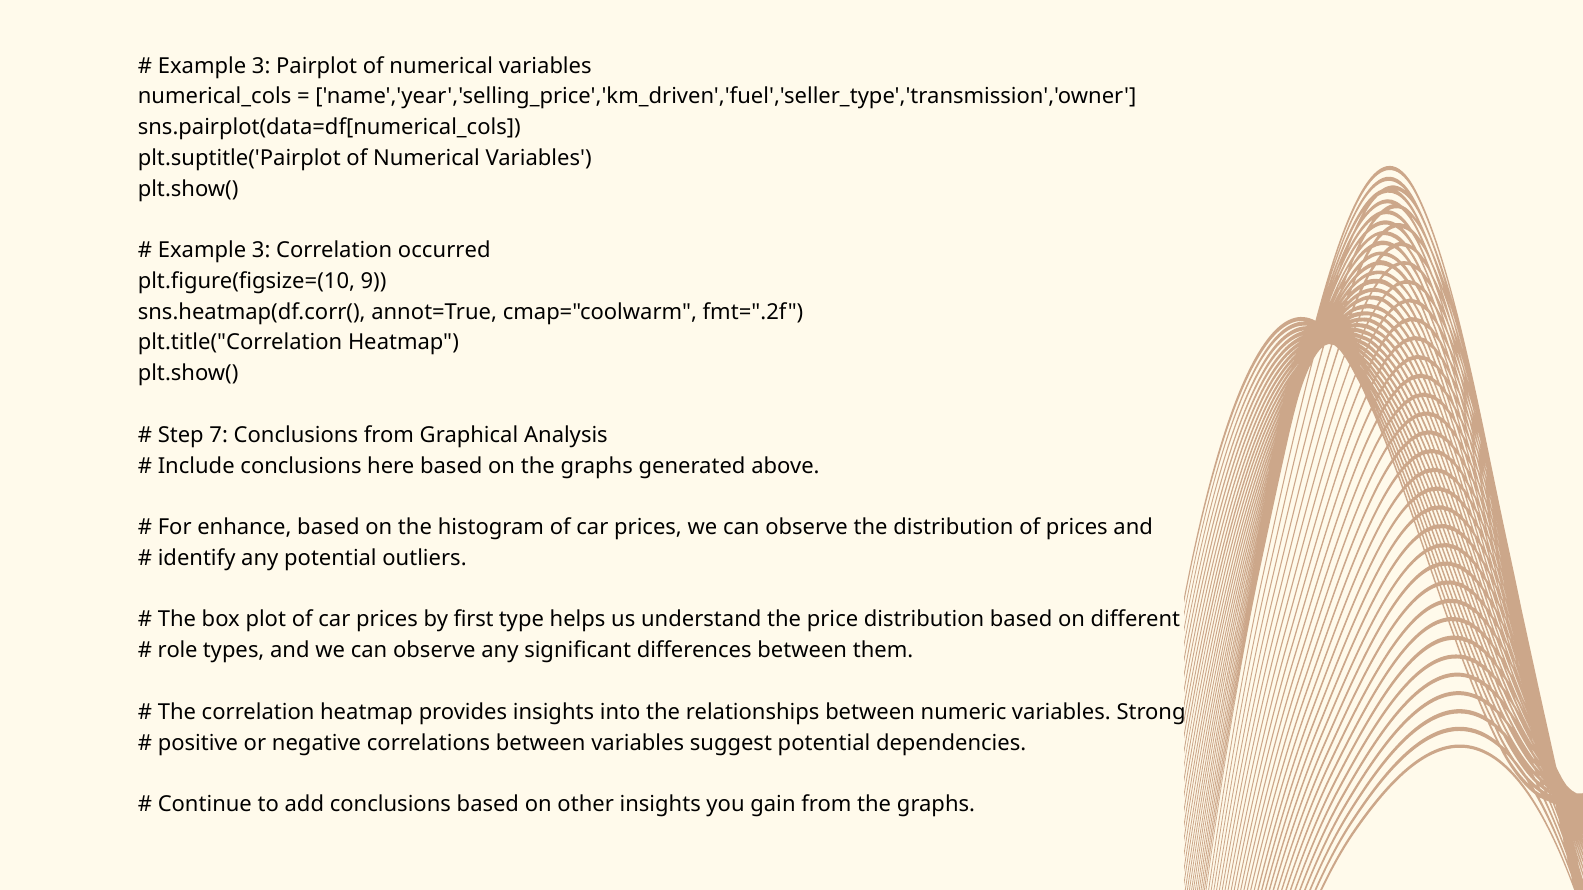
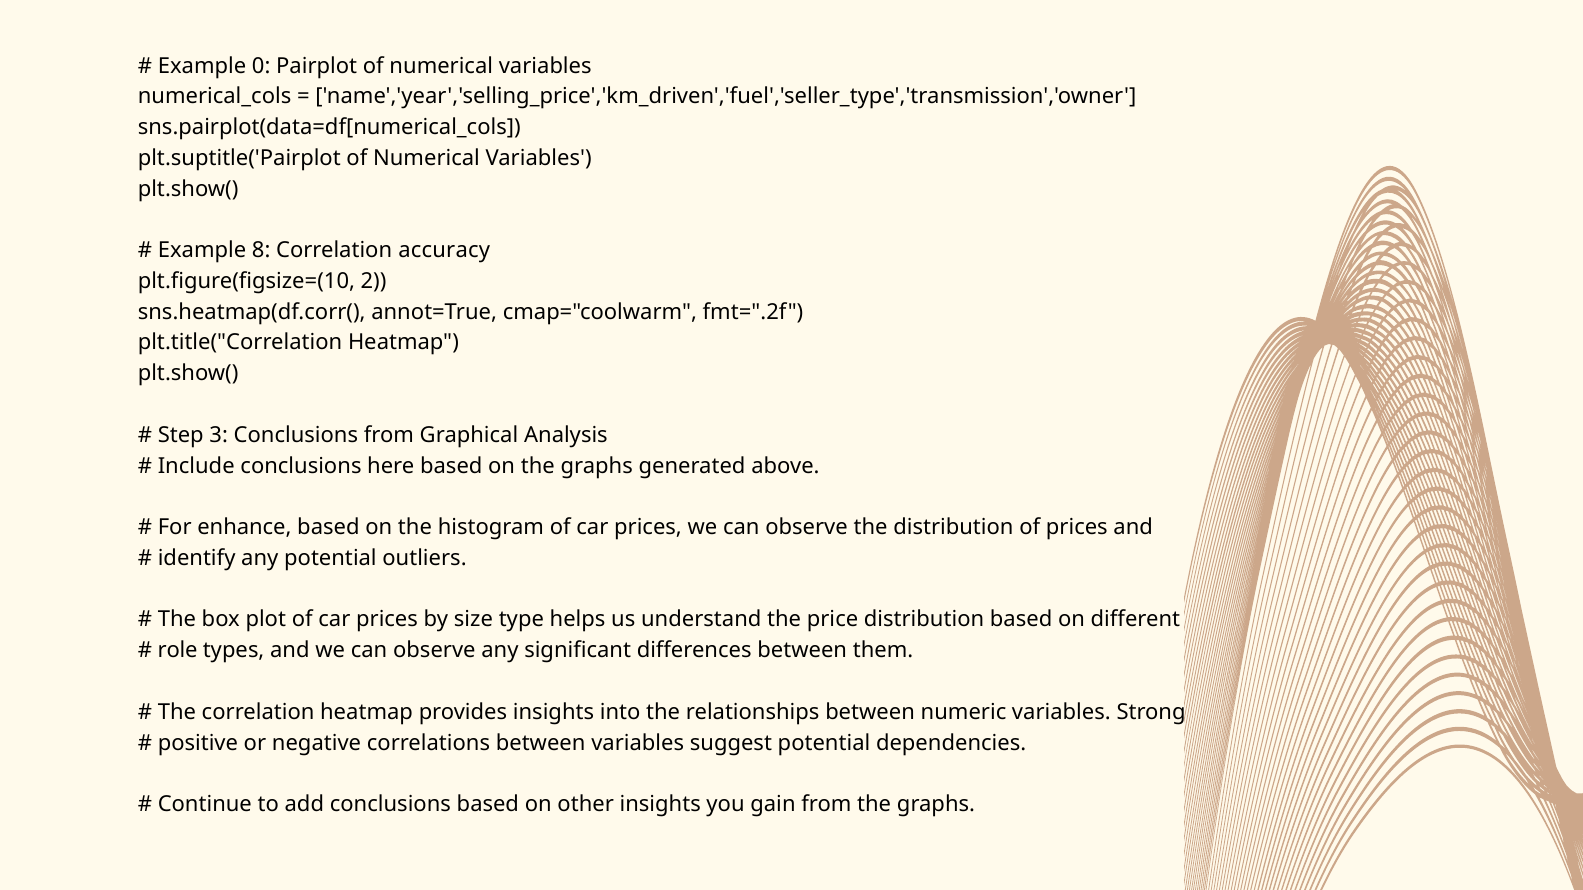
3 at (261, 66): 3 -> 0
3 at (261, 251): 3 -> 8
occurred: occurred -> accuracy
9: 9 -> 2
7: 7 -> 3
first: first -> size
